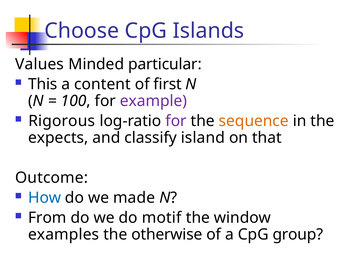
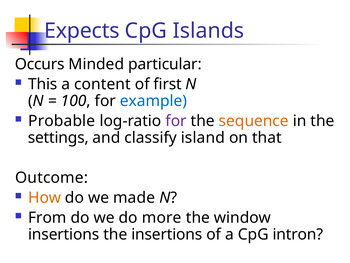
Choose: Choose -> Expects
Values: Values -> Occurs
example colour: purple -> blue
Rigorous: Rigorous -> Probable
expects: expects -> settings
How colour: blue -> orange
motif: motif -> more
examples at (64, 234): examples -> insertions
the otherwise: otherwise -> insertions
group: group -> intron
